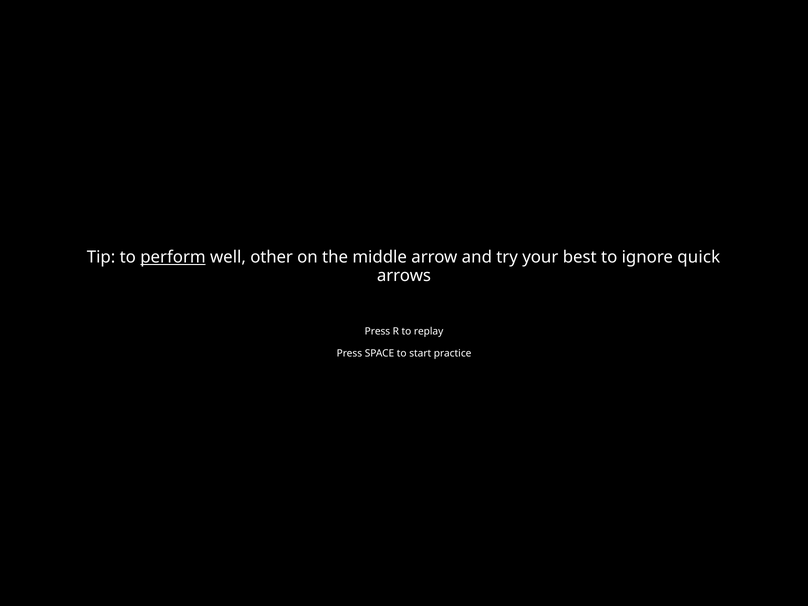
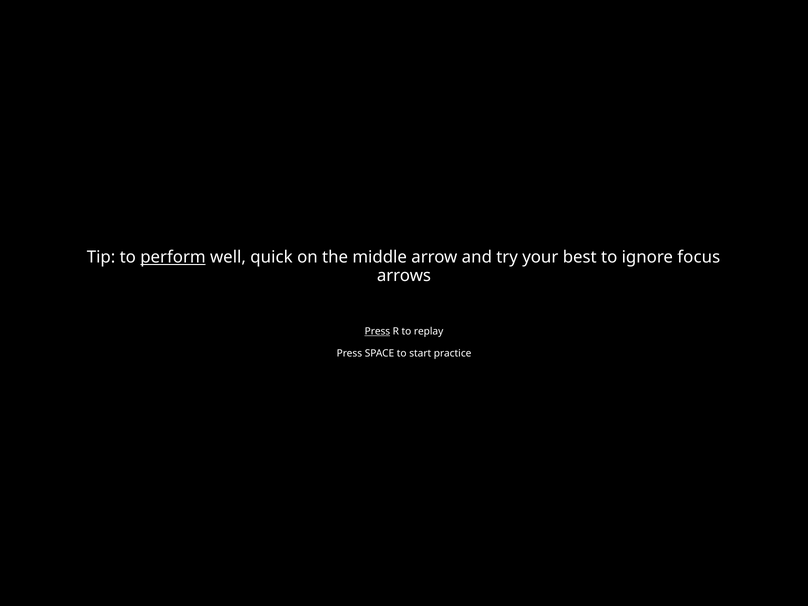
other: other -> quick
quick: quick -> focus
Press at (377, 331) underline: none -> present
